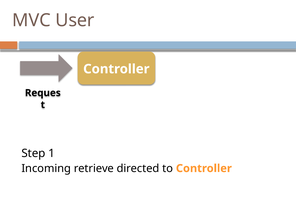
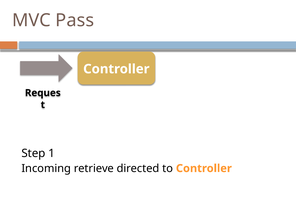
User: User -> Pass
